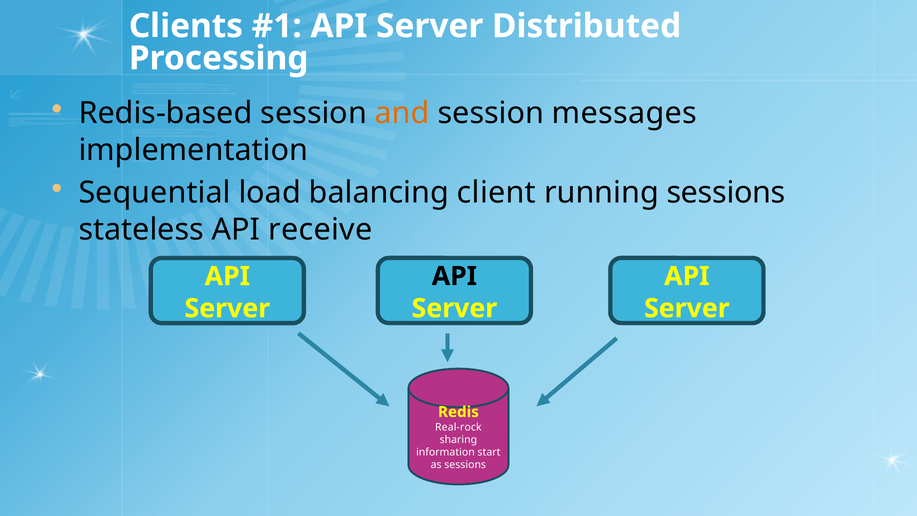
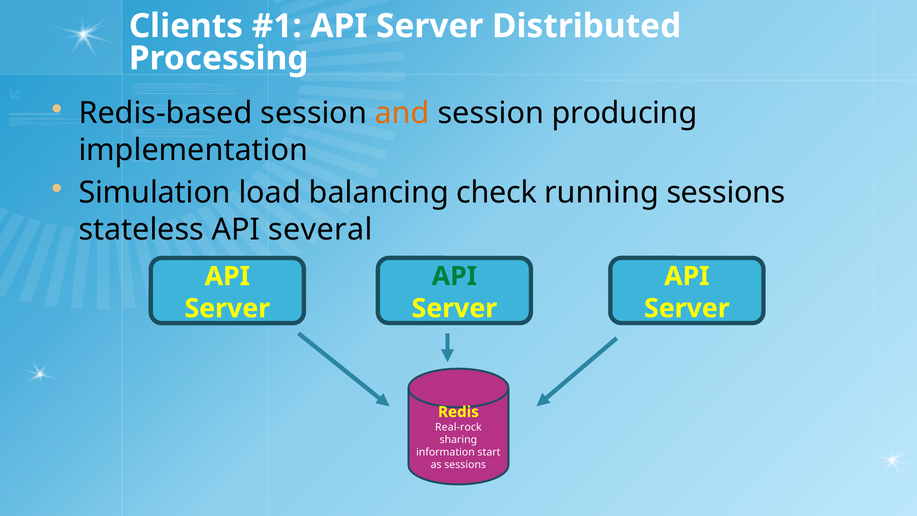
messages: messages -> producing
Sequential: Sequential -> Simulation
client: client -> check
receive: receive -> several
API at (454, 276) colour: black -> green
